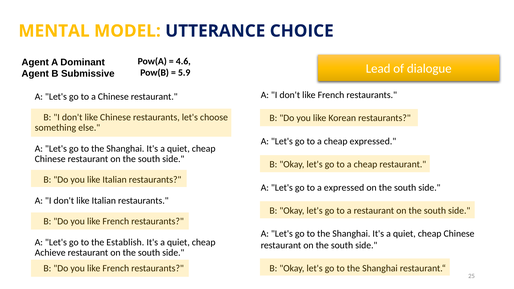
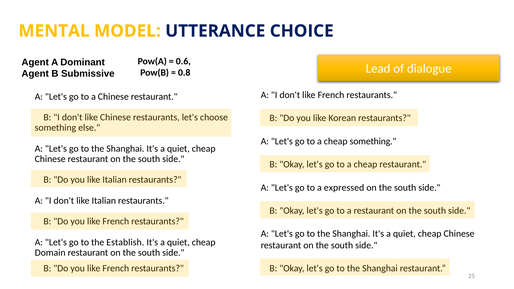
4.6: 4.6 -> 0.6
5.9: 5.9 -> 0.8
cheap expressed: expressed -> something
Achieve: Achieve -> Domain
